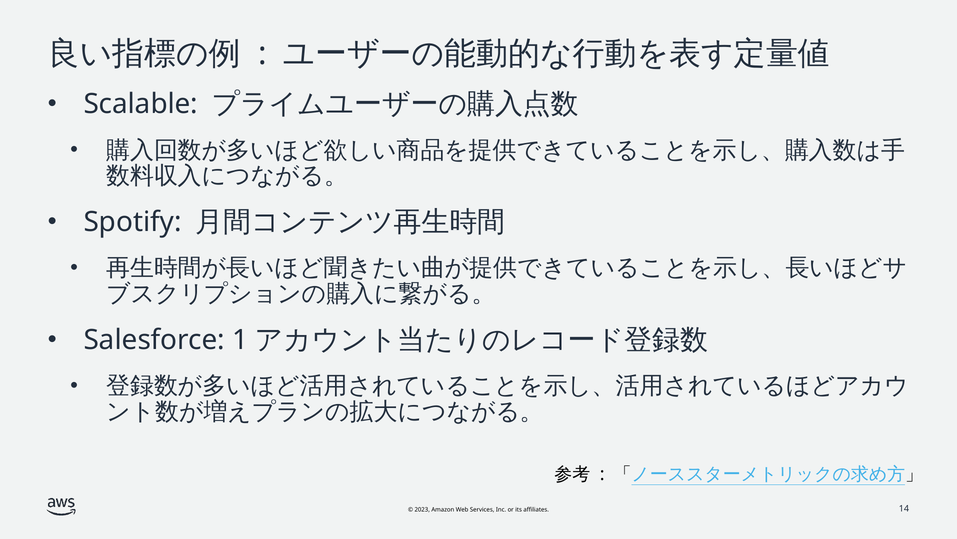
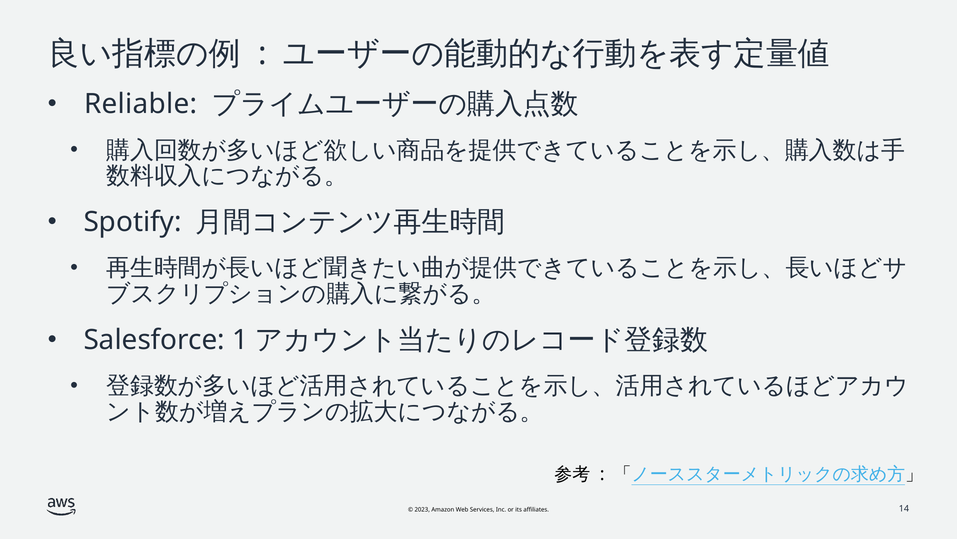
Scalable: Scalable -> Reliable
